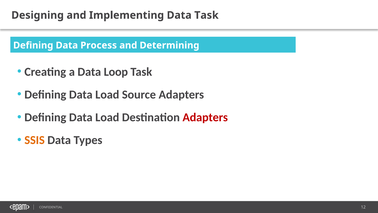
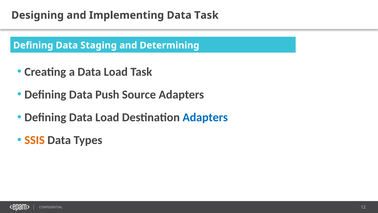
Process: Process -> Staging
a Data Loop: Loop -> Load
Load at (107, 94): Load -> Push
Adapters at (205, 117) colour: red -> blue
